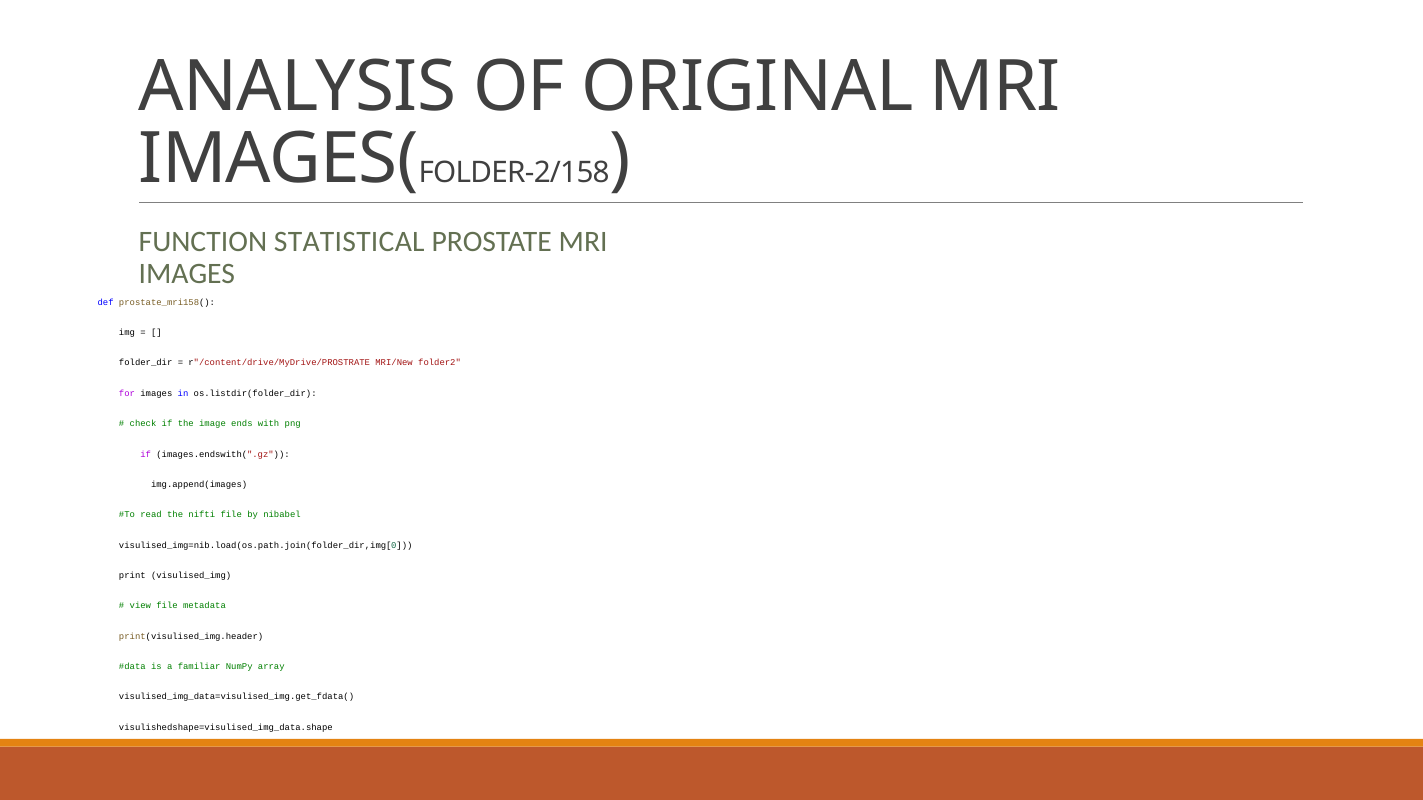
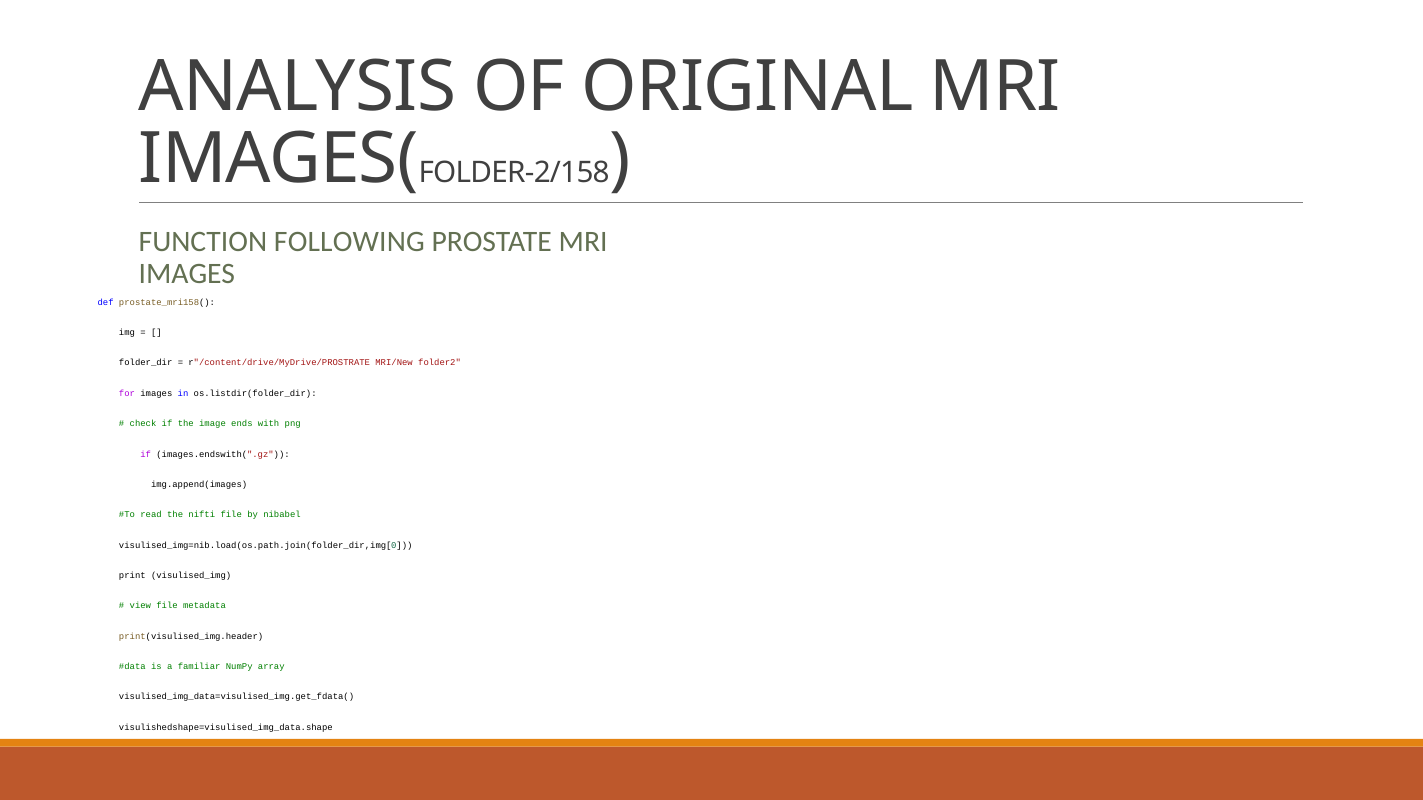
STATISTICAL: STATISTICAL -> FOLLOWING
